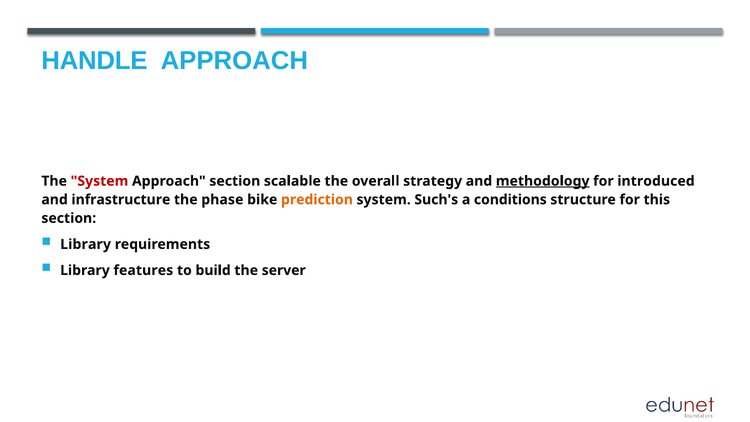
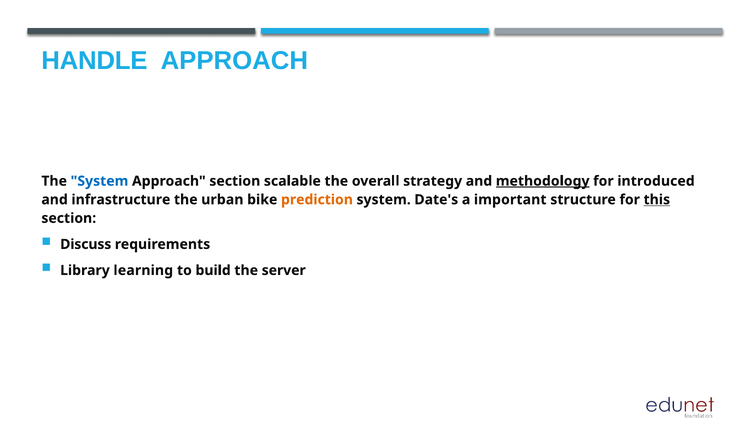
System at (99, 181) colour: red -> blue
phase: phase -> urban
Such's: Such's -> Date's
conditions: conditions -> important
this underline: none -> present
Library at (86, 244): Library -> Discuss
features: features -> learning
